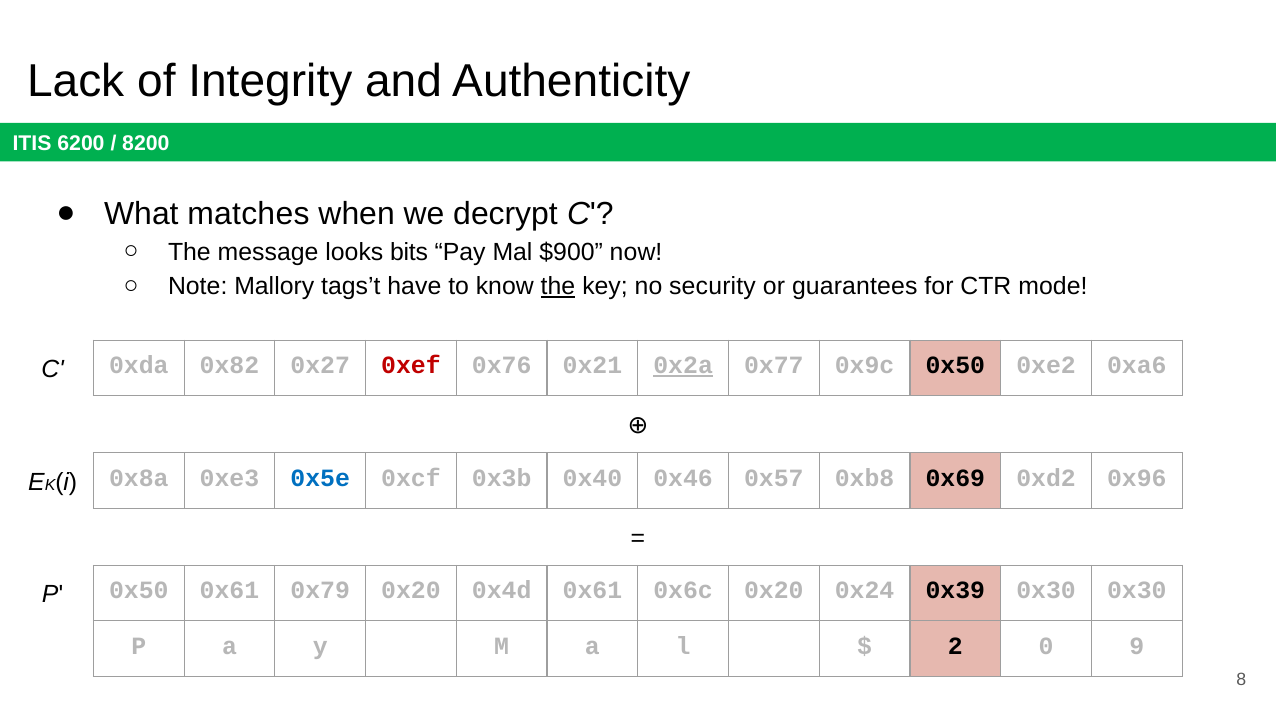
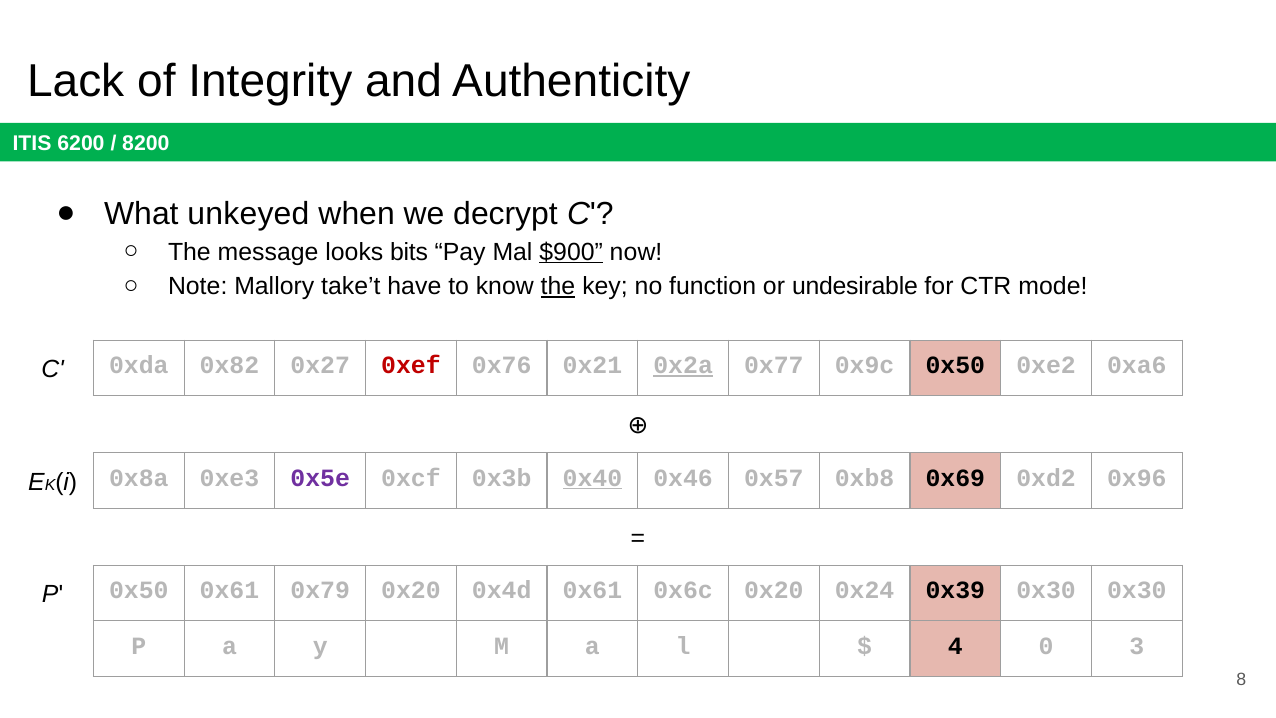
matches: matches -> unkeyed
$900 underline: none -> present
tags’t: tags’t -> take’t
security: security -> function
guarantees: guarantees -> undesirable
0x5e colour: blue -> purple
0x40 underline: none -> present
2: 2 -> 4
9: 9 -> 3
